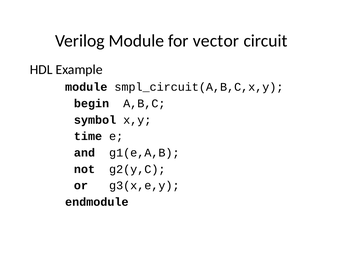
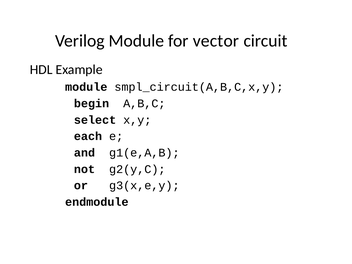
symbol: symbol -> select
time: time -> each
